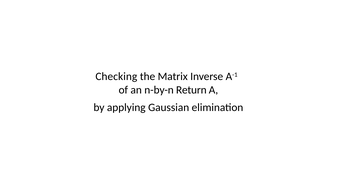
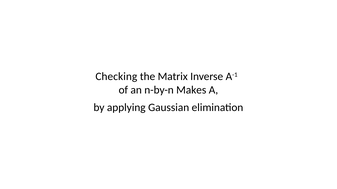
Return: Return -> Makes
